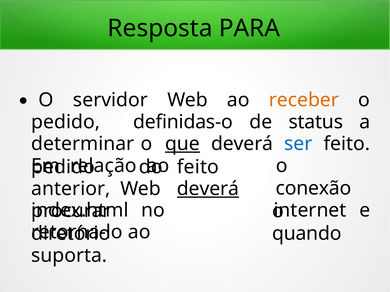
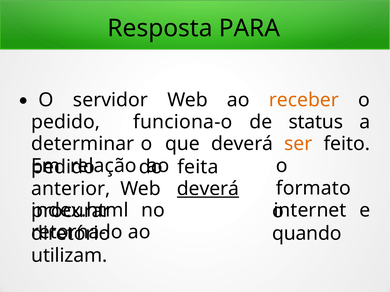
definidas-o: definidas-o -> funciona-o
que underline: present -> none
ser colour: blue -> orange
feito at (198, 167): feito -> feita
conexão: conexão -> formato
suporta: suporta -> utilizam
